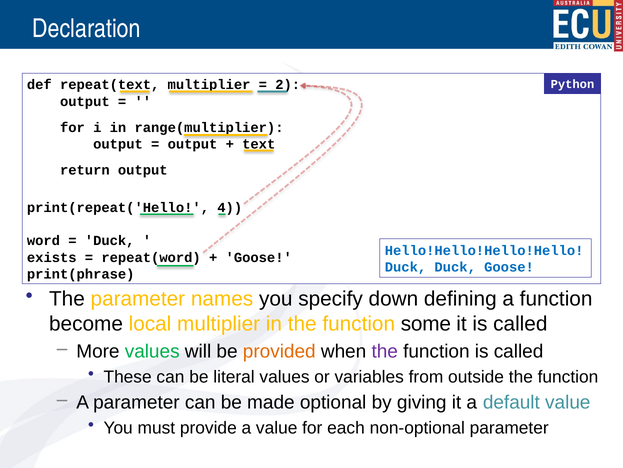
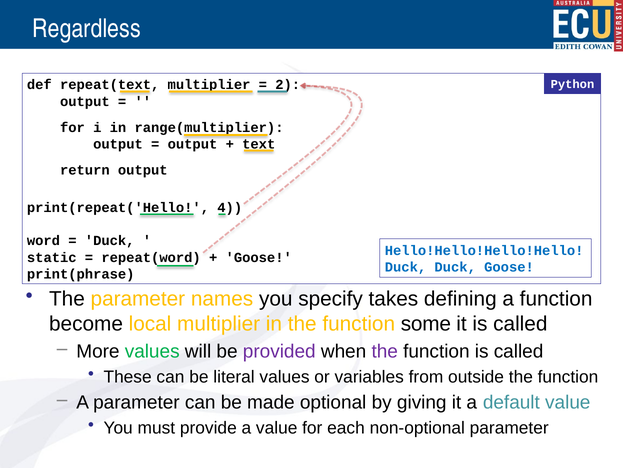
Declaration: Declaration -> Regardless
exists: exists -> static
down: down -> takes
provided colour: orange -> purple
